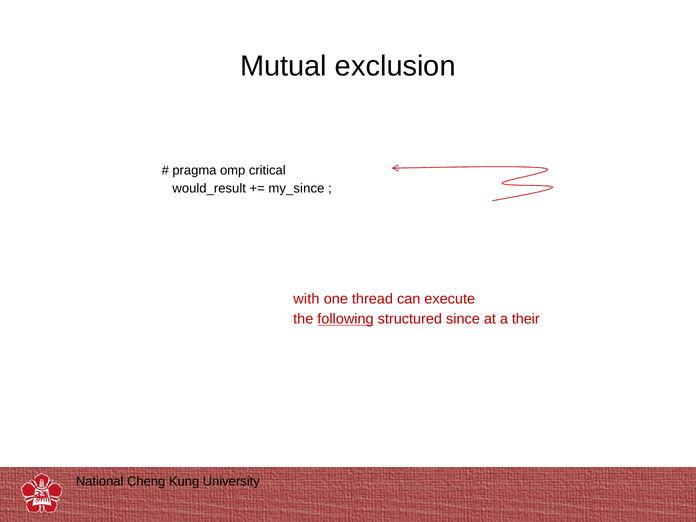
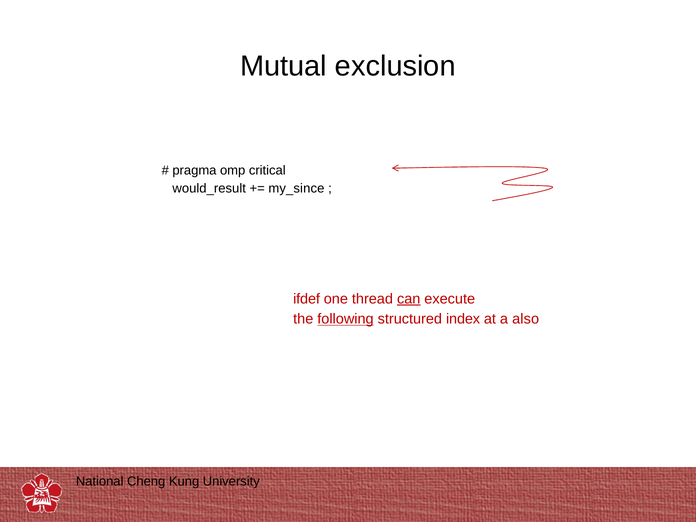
with: with -> ifdef
can underline: none -> present
since: since -> index
their: their -> also
